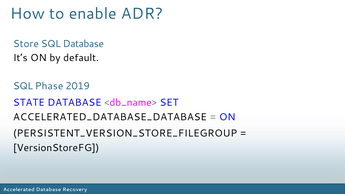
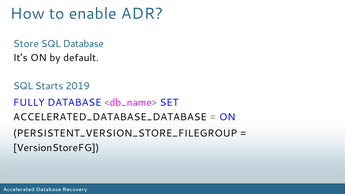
Phase: Phase -> Starts
STATE: STATE -> FULLY
